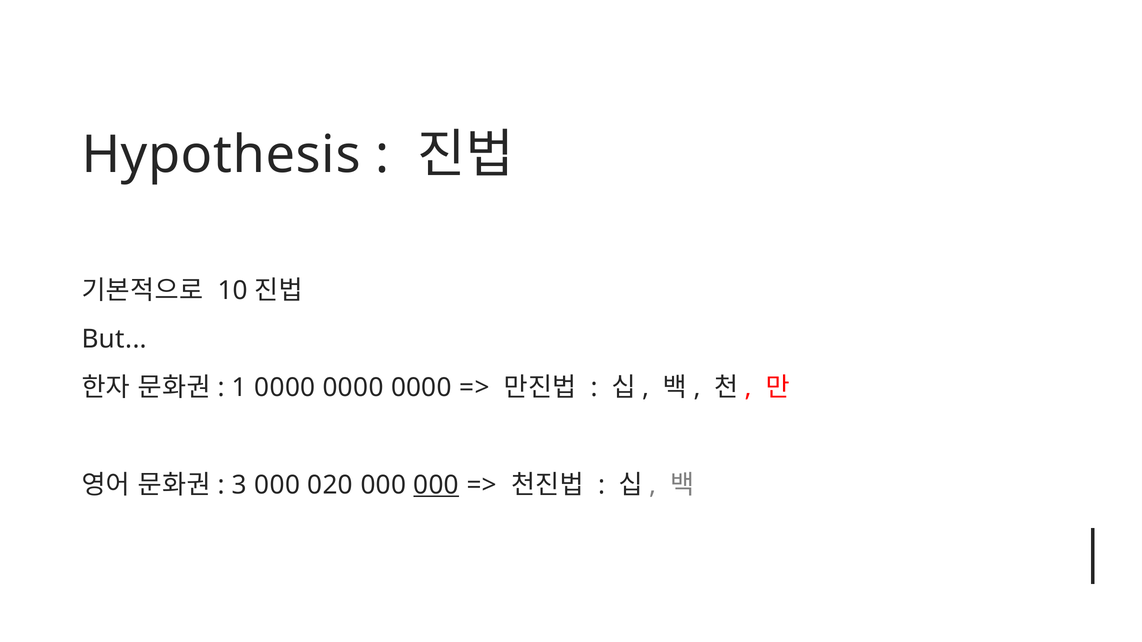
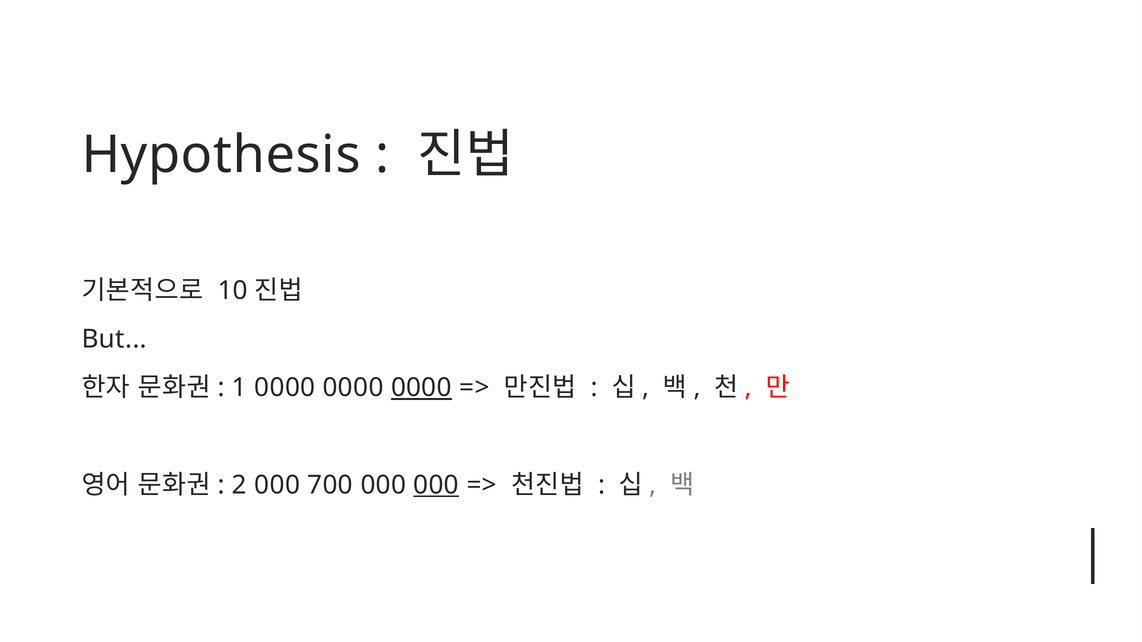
0000 at (421, 388) underline: none -> present
3: 3 -> 2
020: 020 -> 700
